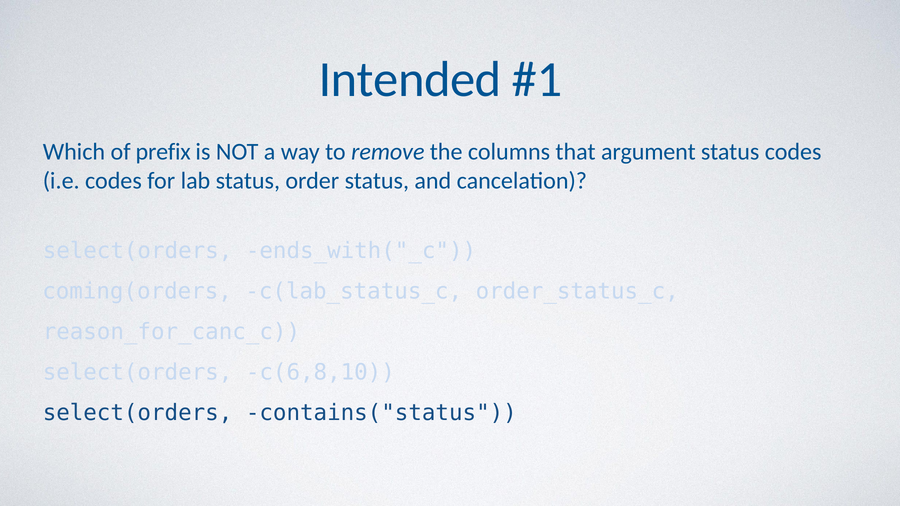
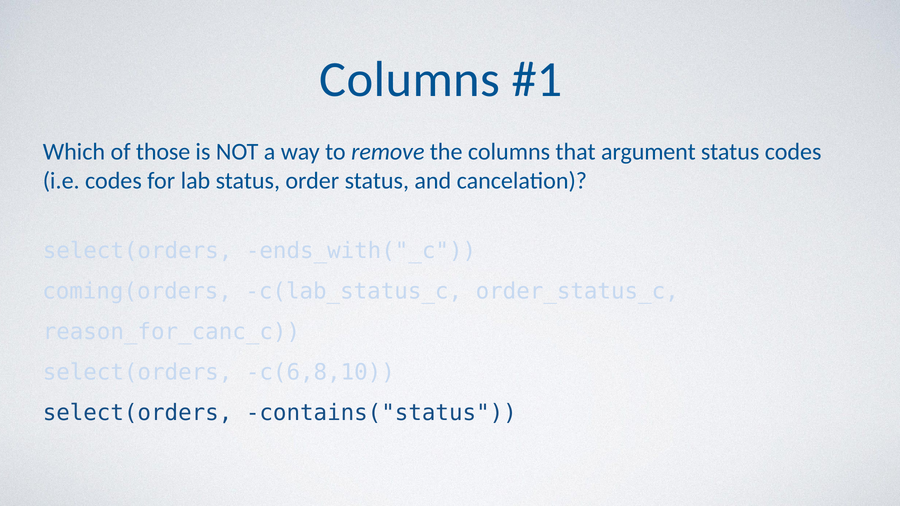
Intended at (410, 80): Intended -> Columns
prefix: prefix -> those
